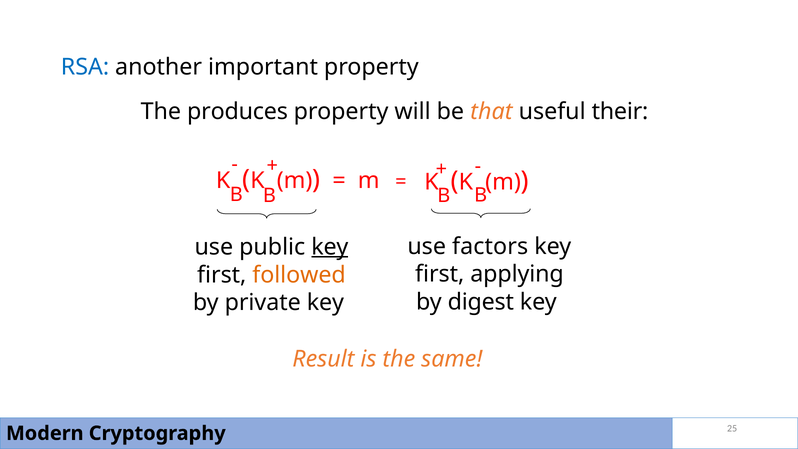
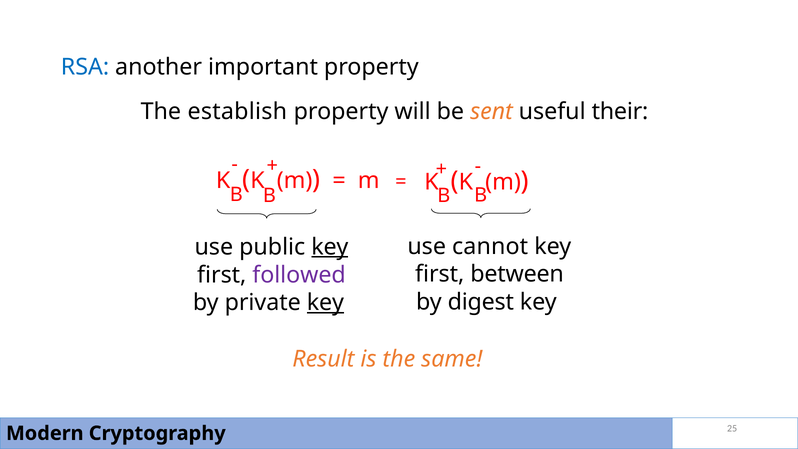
produces: produces -> establish
that: that -> sent
factors: factors -> cannot
applying: applying -> between
followed colour: orange -> purple
key at (325, 303) underline: none -> present
